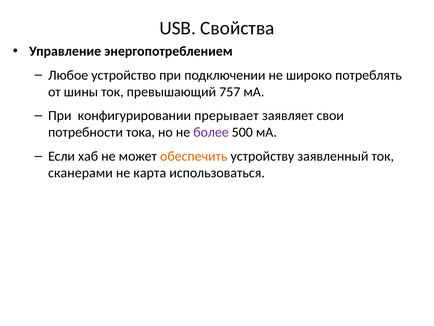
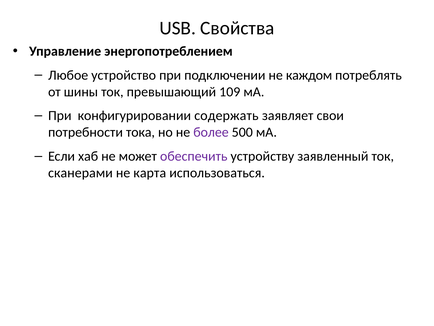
широко: широко -> каждом
757: 757 -> 109
прерывает: прерывает -> содержать
обеспечить colour: orange -> purple
